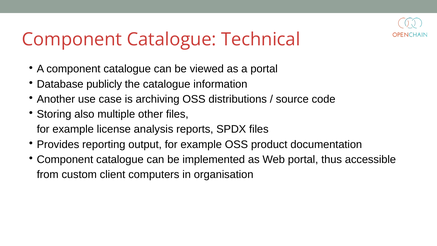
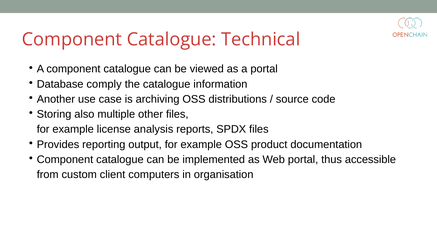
publicly: publicly -> comply
